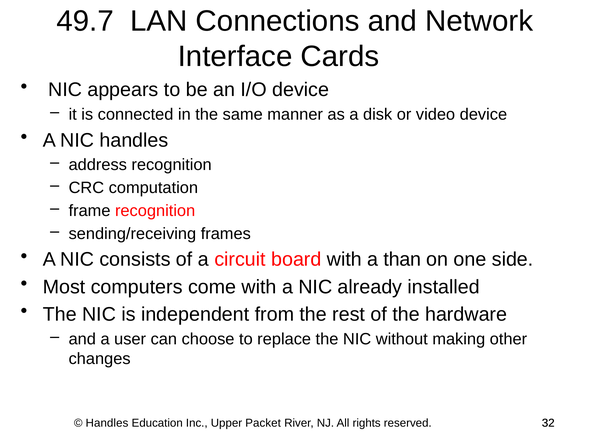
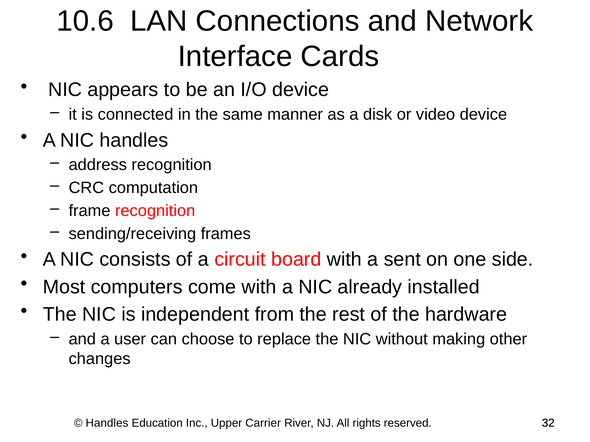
49.7: 49.7 -> 10.6
than: than -> sent
Packet: Packet -> Carrier
